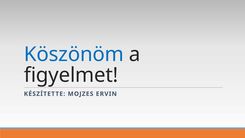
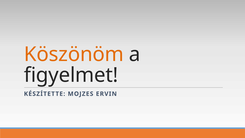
Köszönöm colour: blue -> orange
